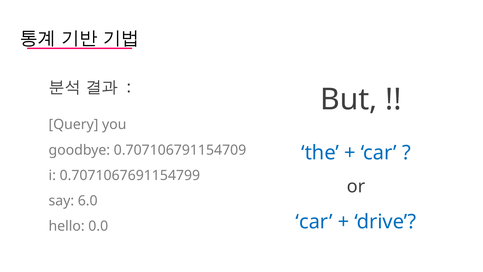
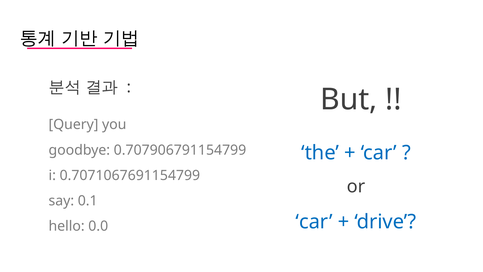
0.707106791154709: 0.707106791154709 -> 0.707906791154799
6.0: 6.0 -> 0.1
